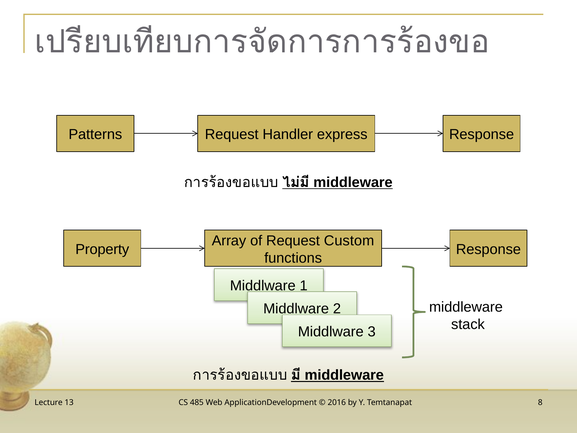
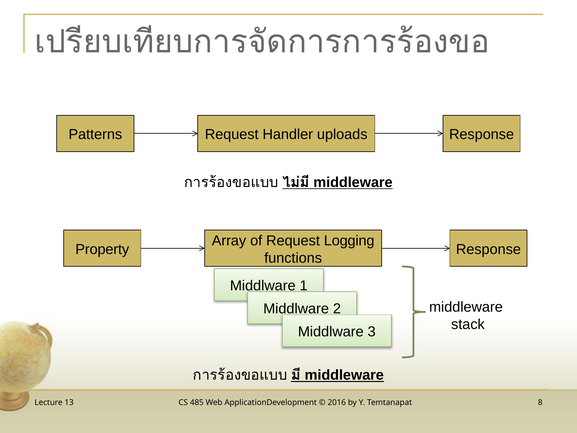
express: express -> uploads
Custom: Custom -> Logging
